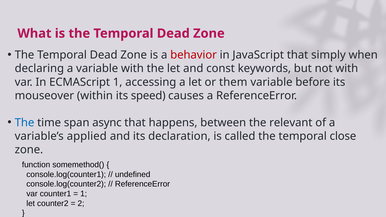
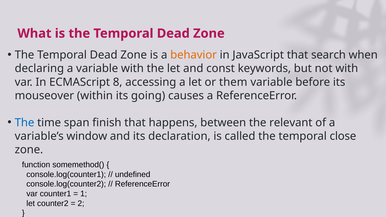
behavior colour: red -> orange
simply: simply -> search
ECMAScript 1: 1 -> 8
speed: speed -> going
async: async -> finish
applied: applied -> window
